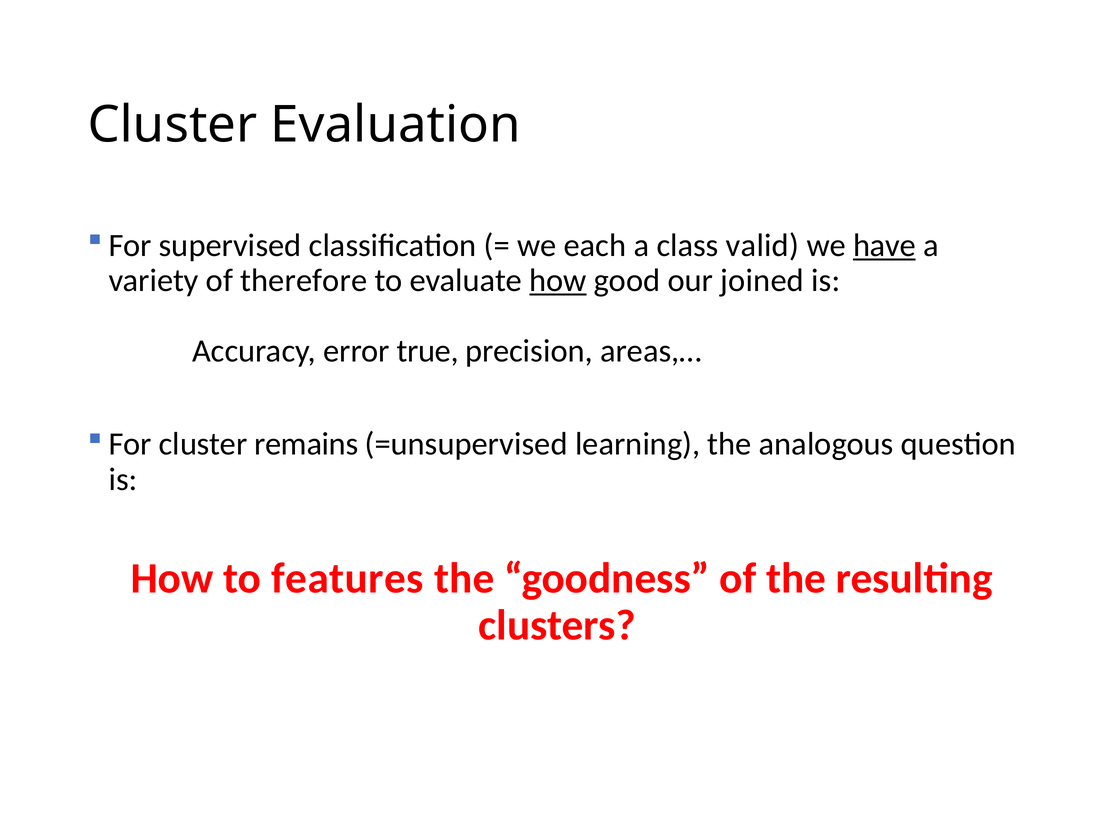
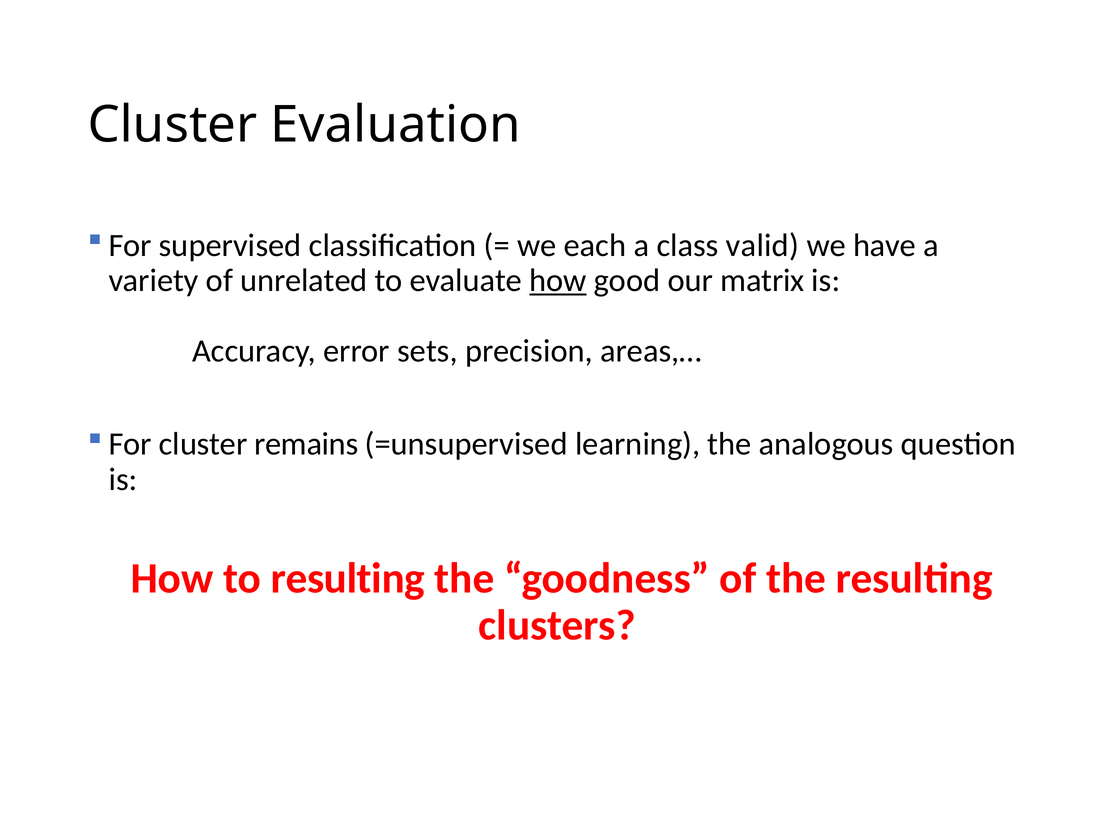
have underline: present -> none
therefore: therefore -> unrelated
joined: joined -> matrix
true: true -> sets
to features: features -> resulting
